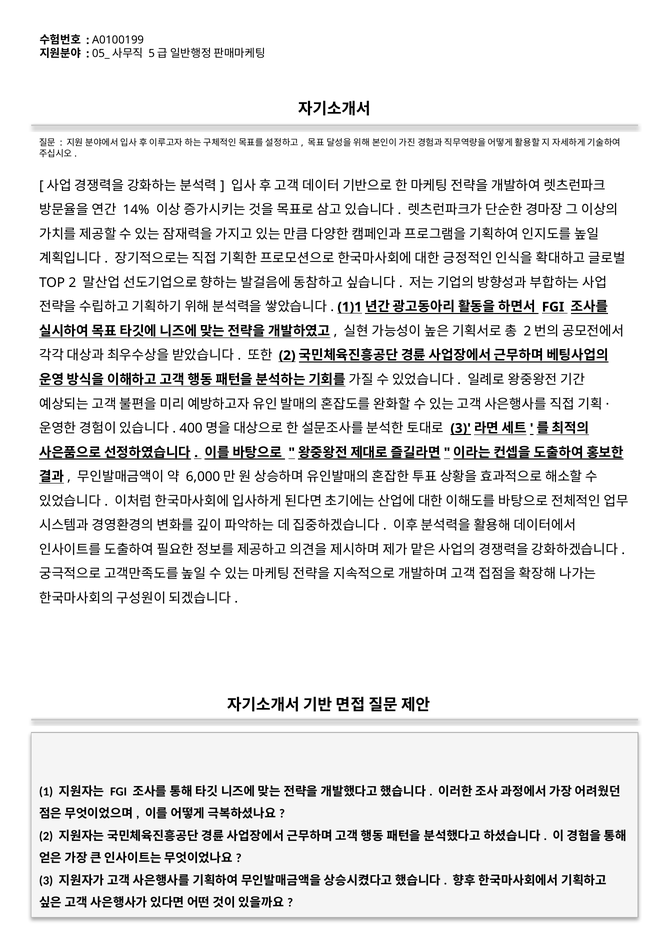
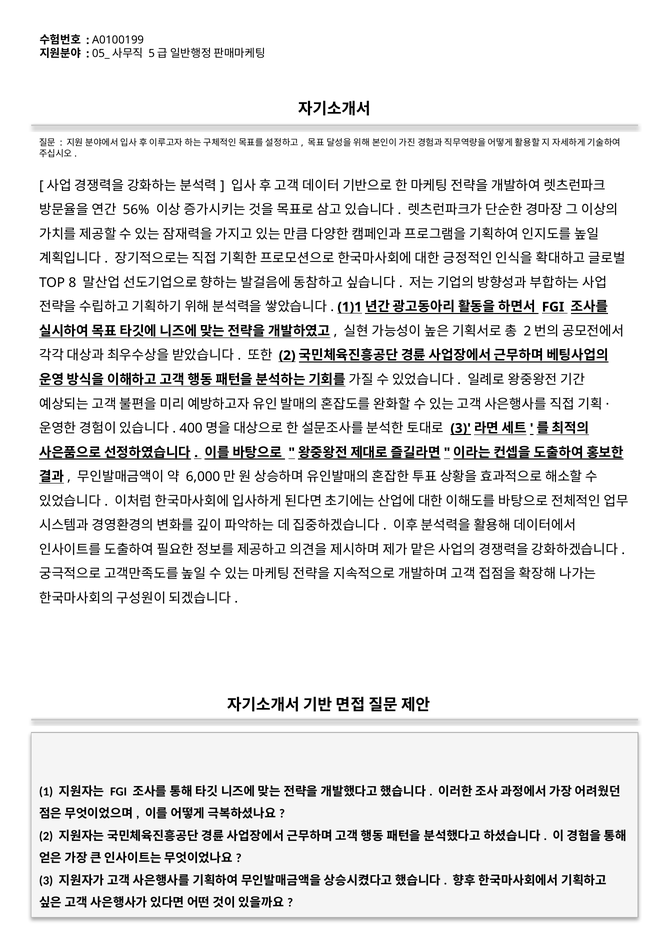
14%: 14% -> 56%
TOP 2: 2 -> 8
